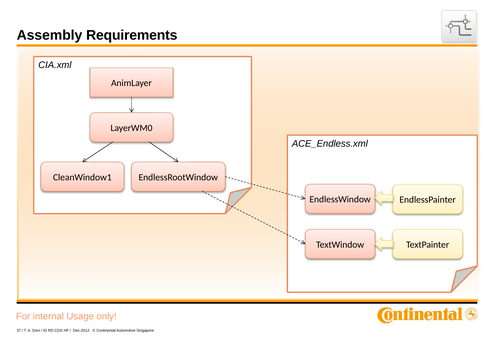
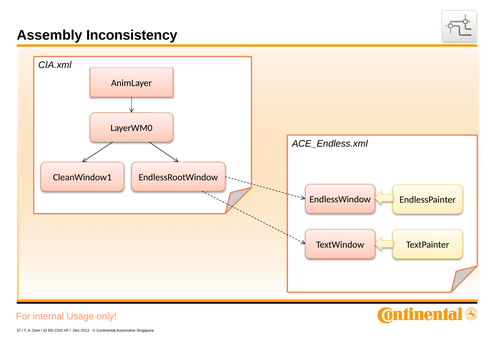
Requirements: Requirements -> Inconsistency
